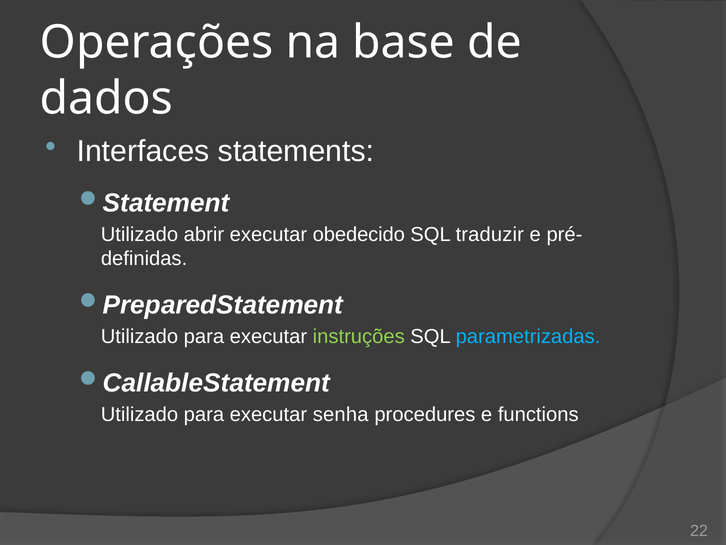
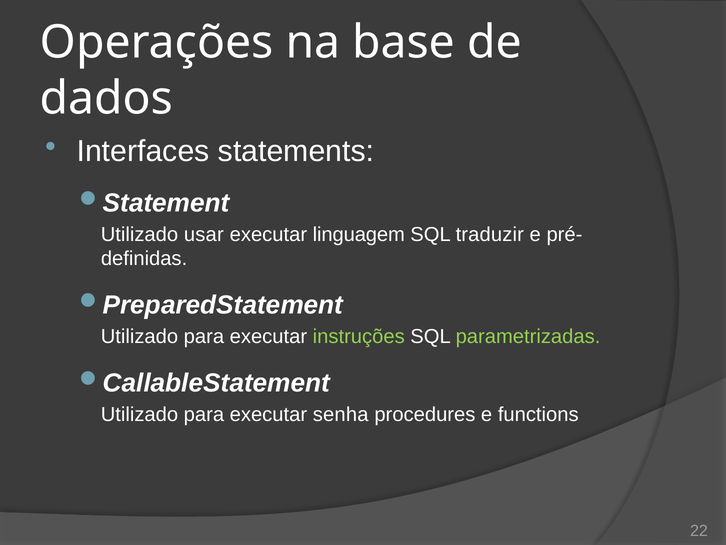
abrir: abrir -> usar
obedecido: obedecido -> linguagem
parametrizadas colour: light blue -> light green
